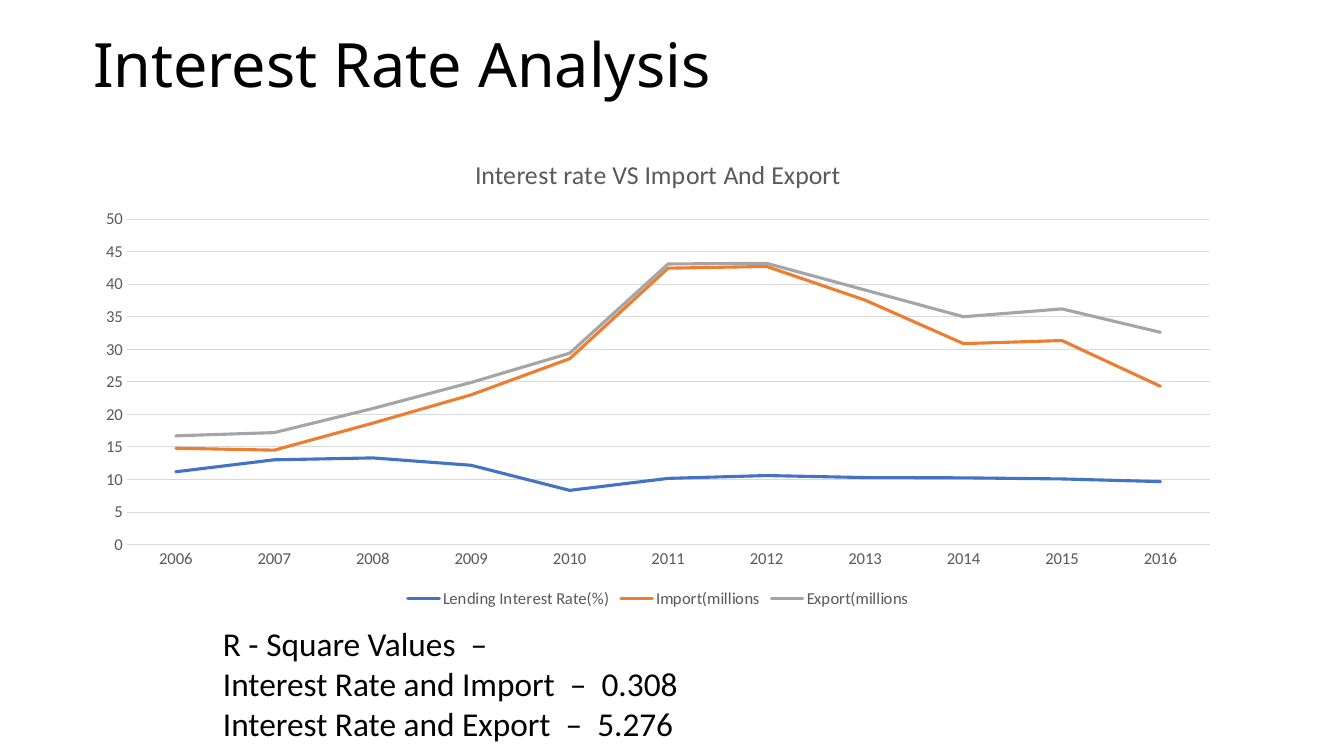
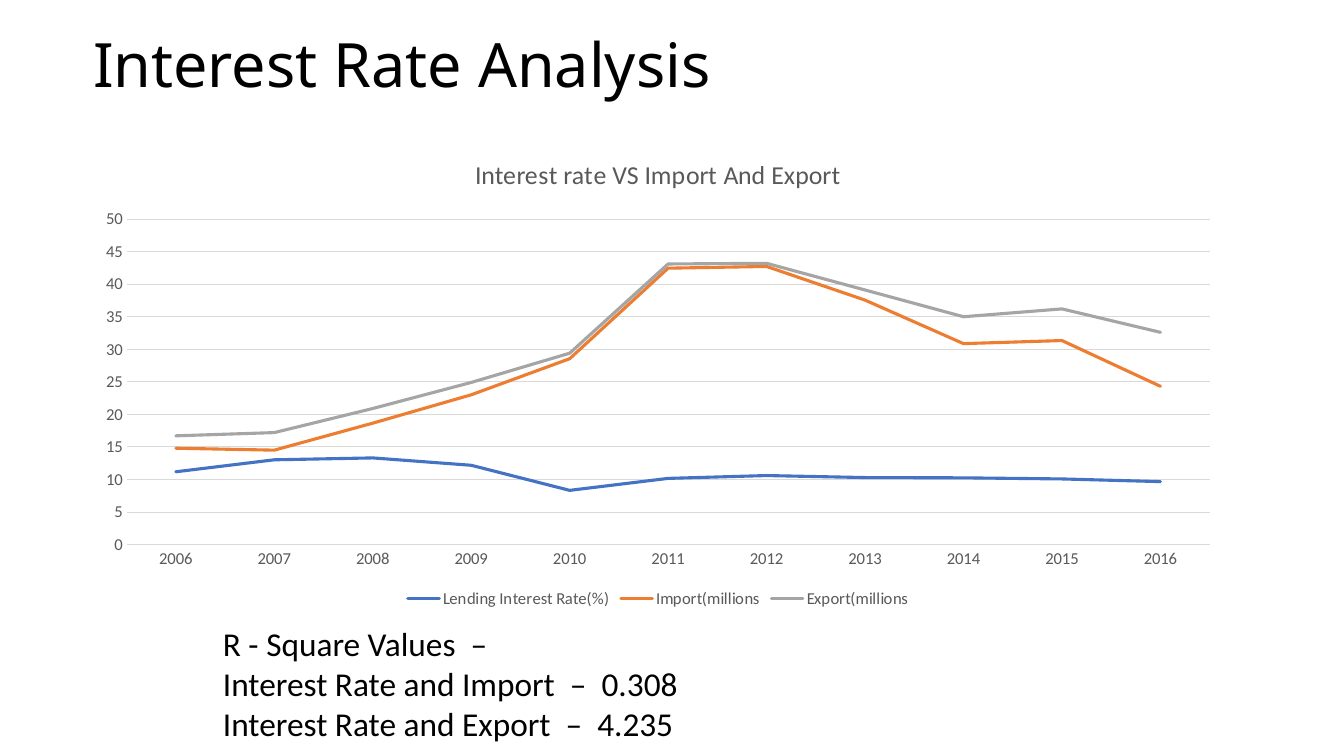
5.276: 5.276 -> 4.235
